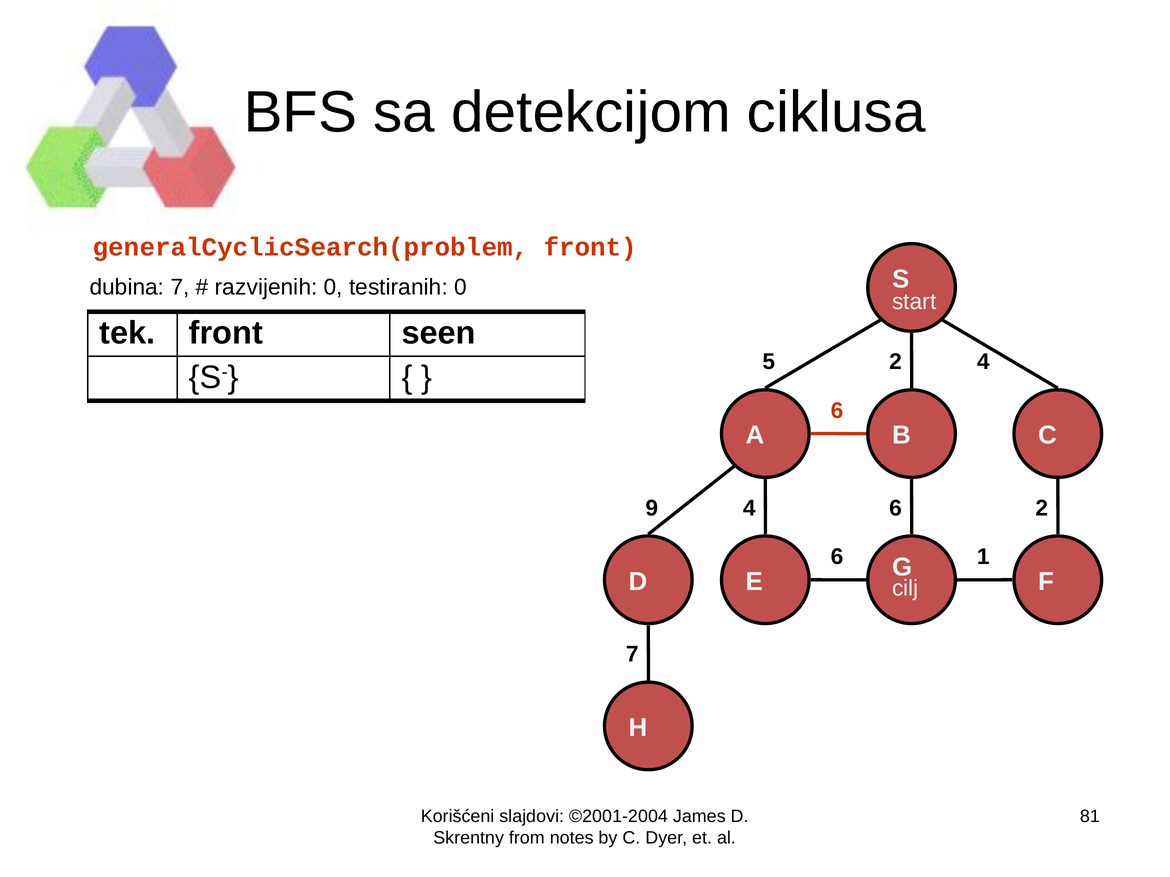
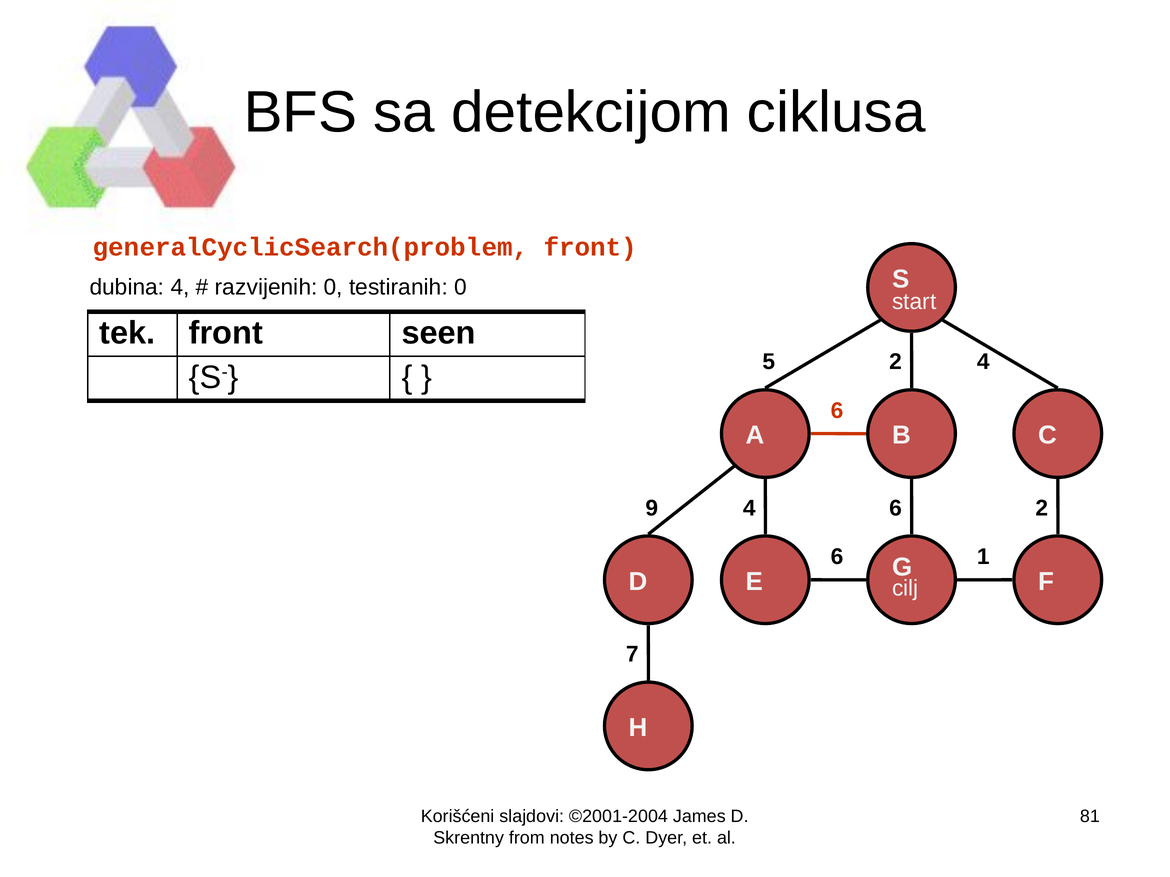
dubina 7: 7 -> 4
